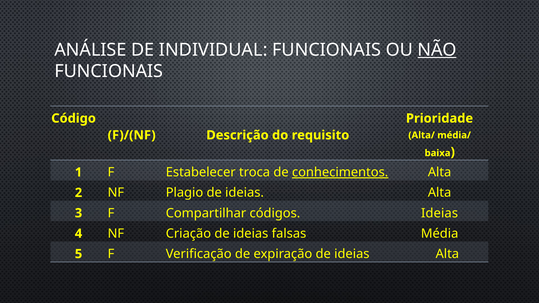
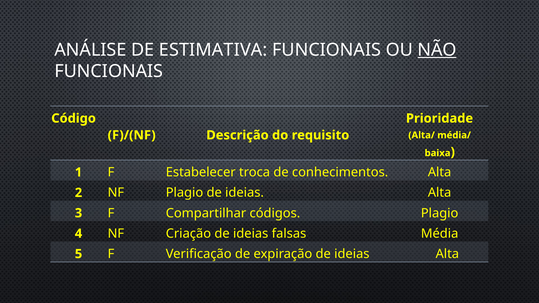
INDIVIDUAL: INDIVIDUAL -> ESTIMATIVA
conhecimentos underline: present -> none
códigos Ideias: Ideias -> Plagio
